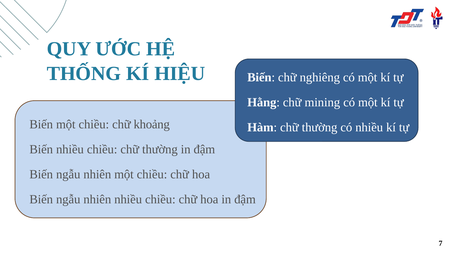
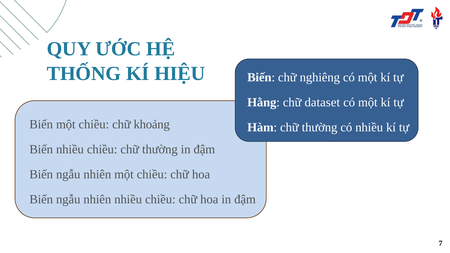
mining: mining -> dataset
